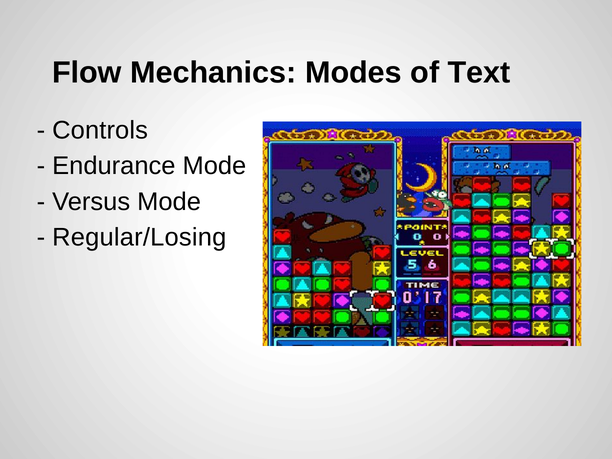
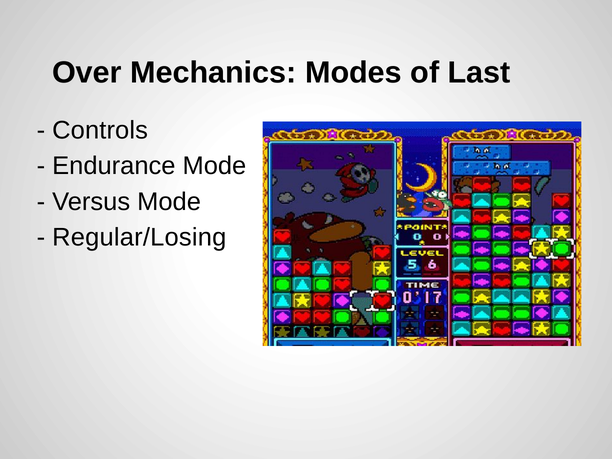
Flow: Flow -> Over
Text: Text -> Last
